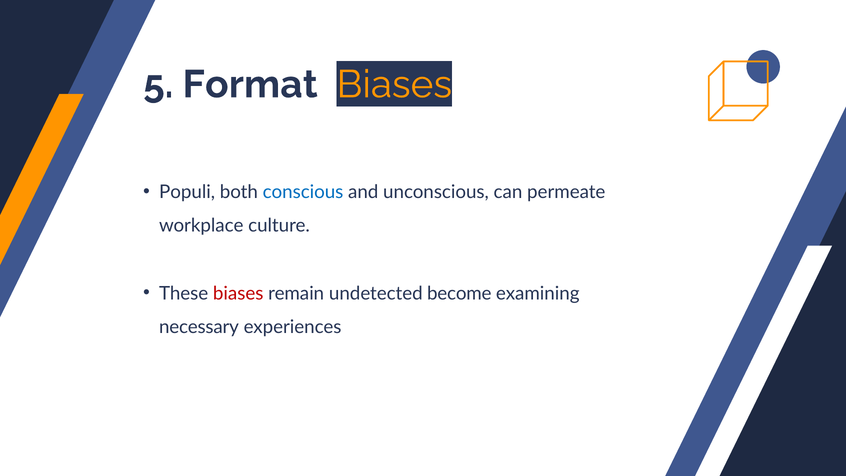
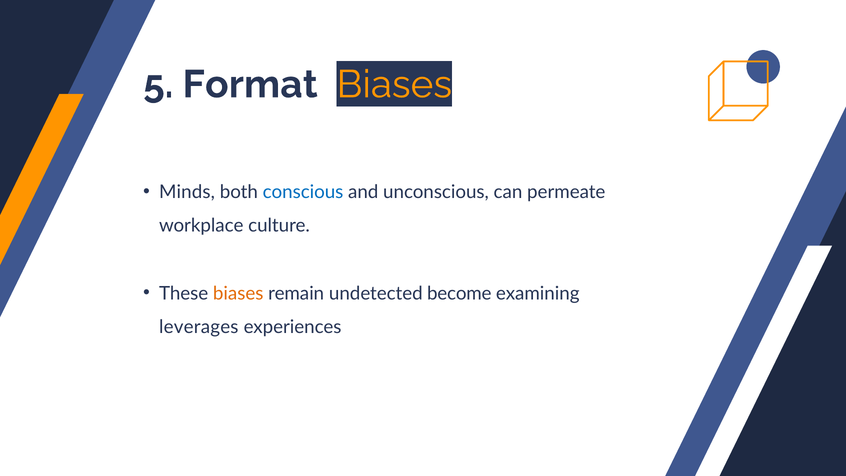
Populi: Populi -> Minds
biases at (238, 293) colour: red -> orange
necessary: necessary -> leverages
